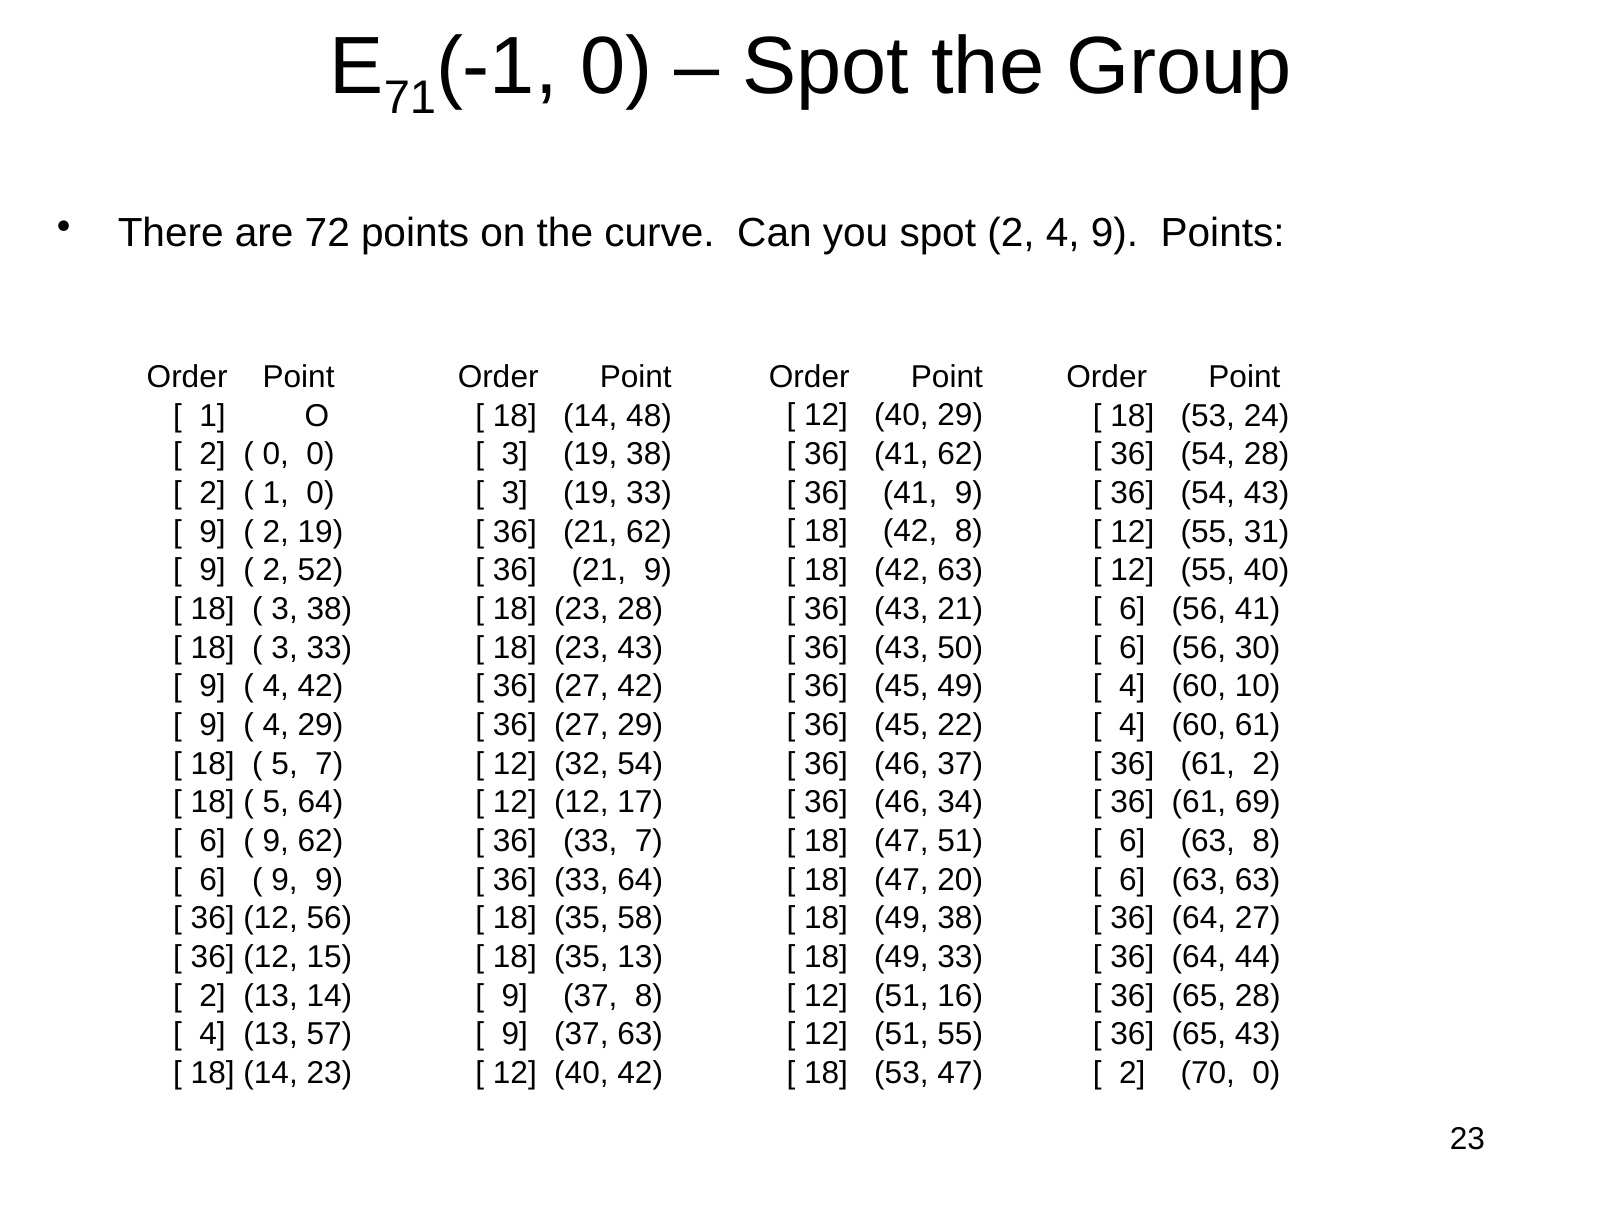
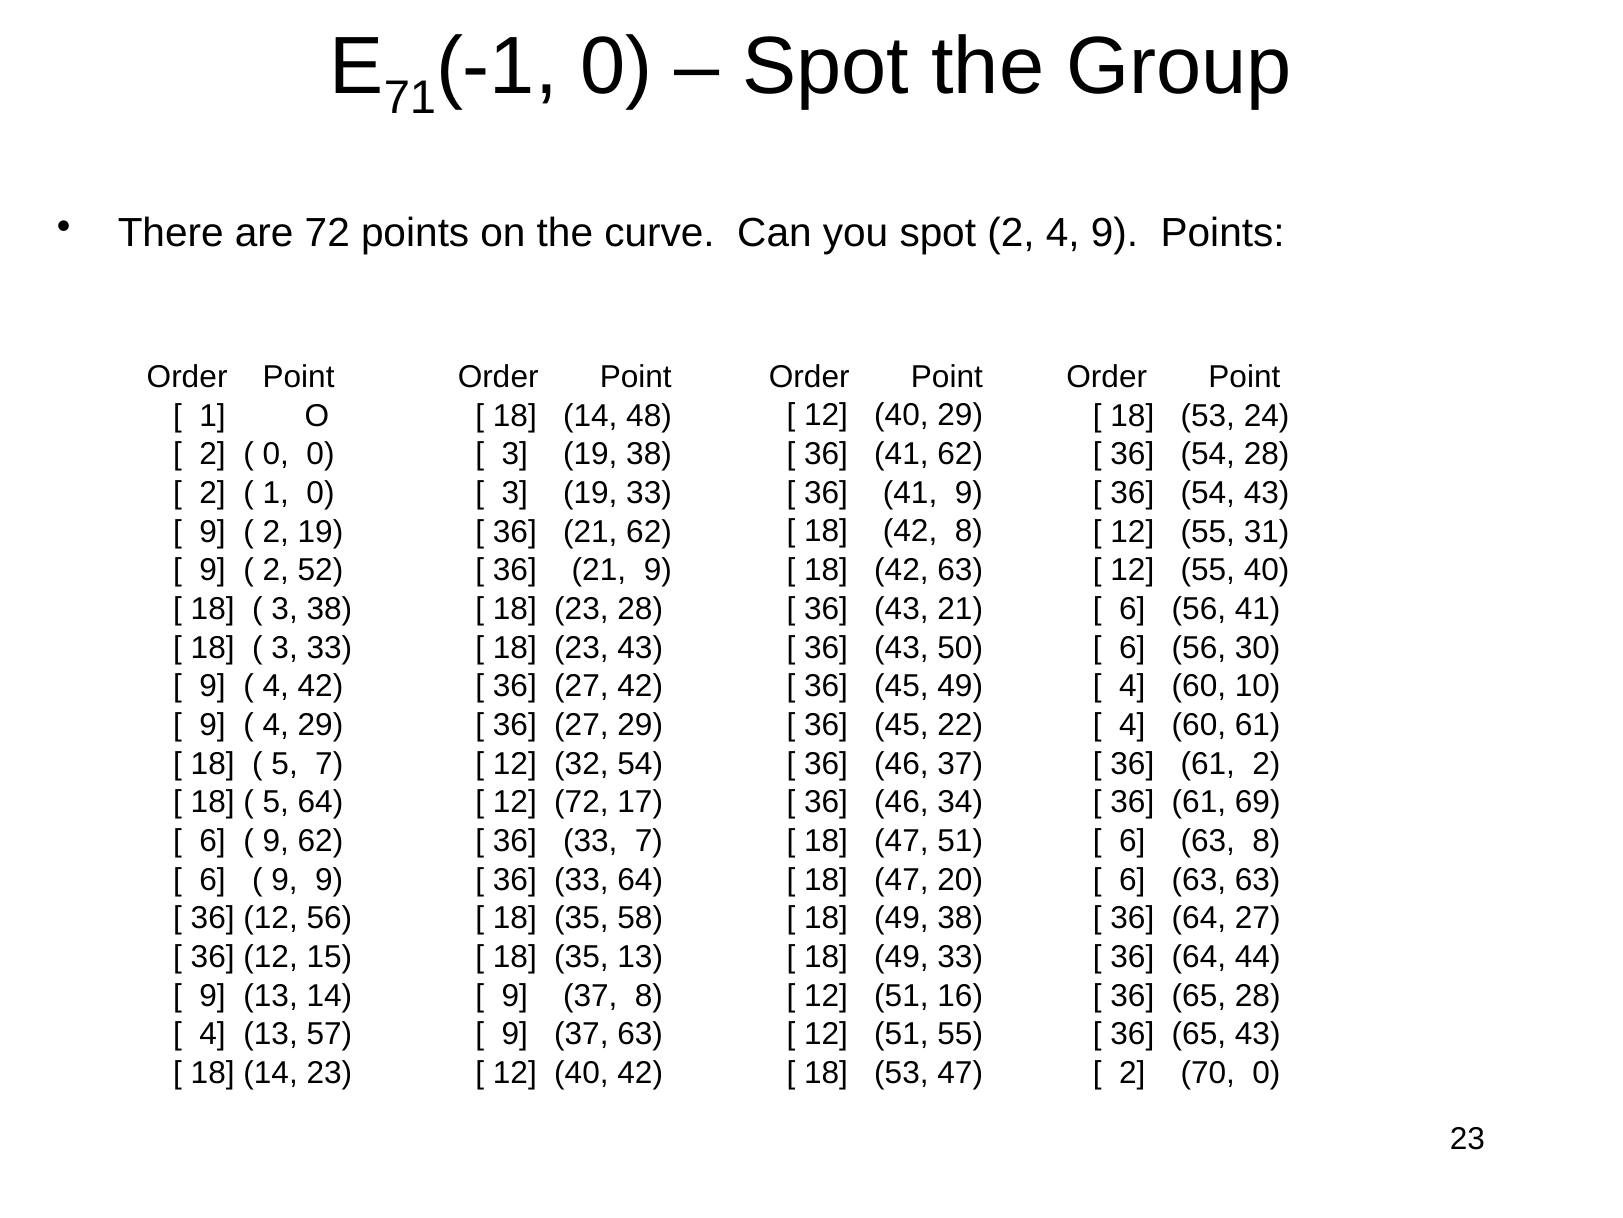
12 12: 12 -> 72
2 at (213, 995): 2 -> 9
